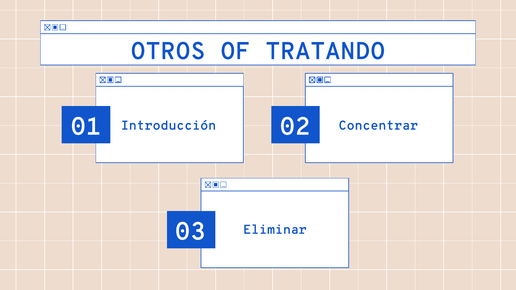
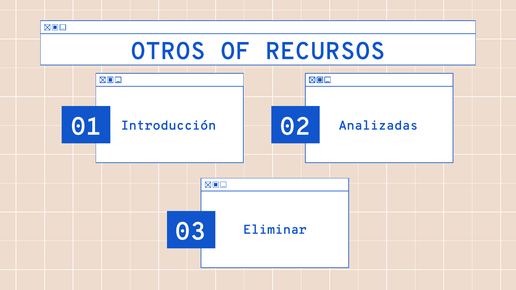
TRATANDO: TRATANDO -> RECURSOS
Concentrar: Concentrar -> Analizadas
